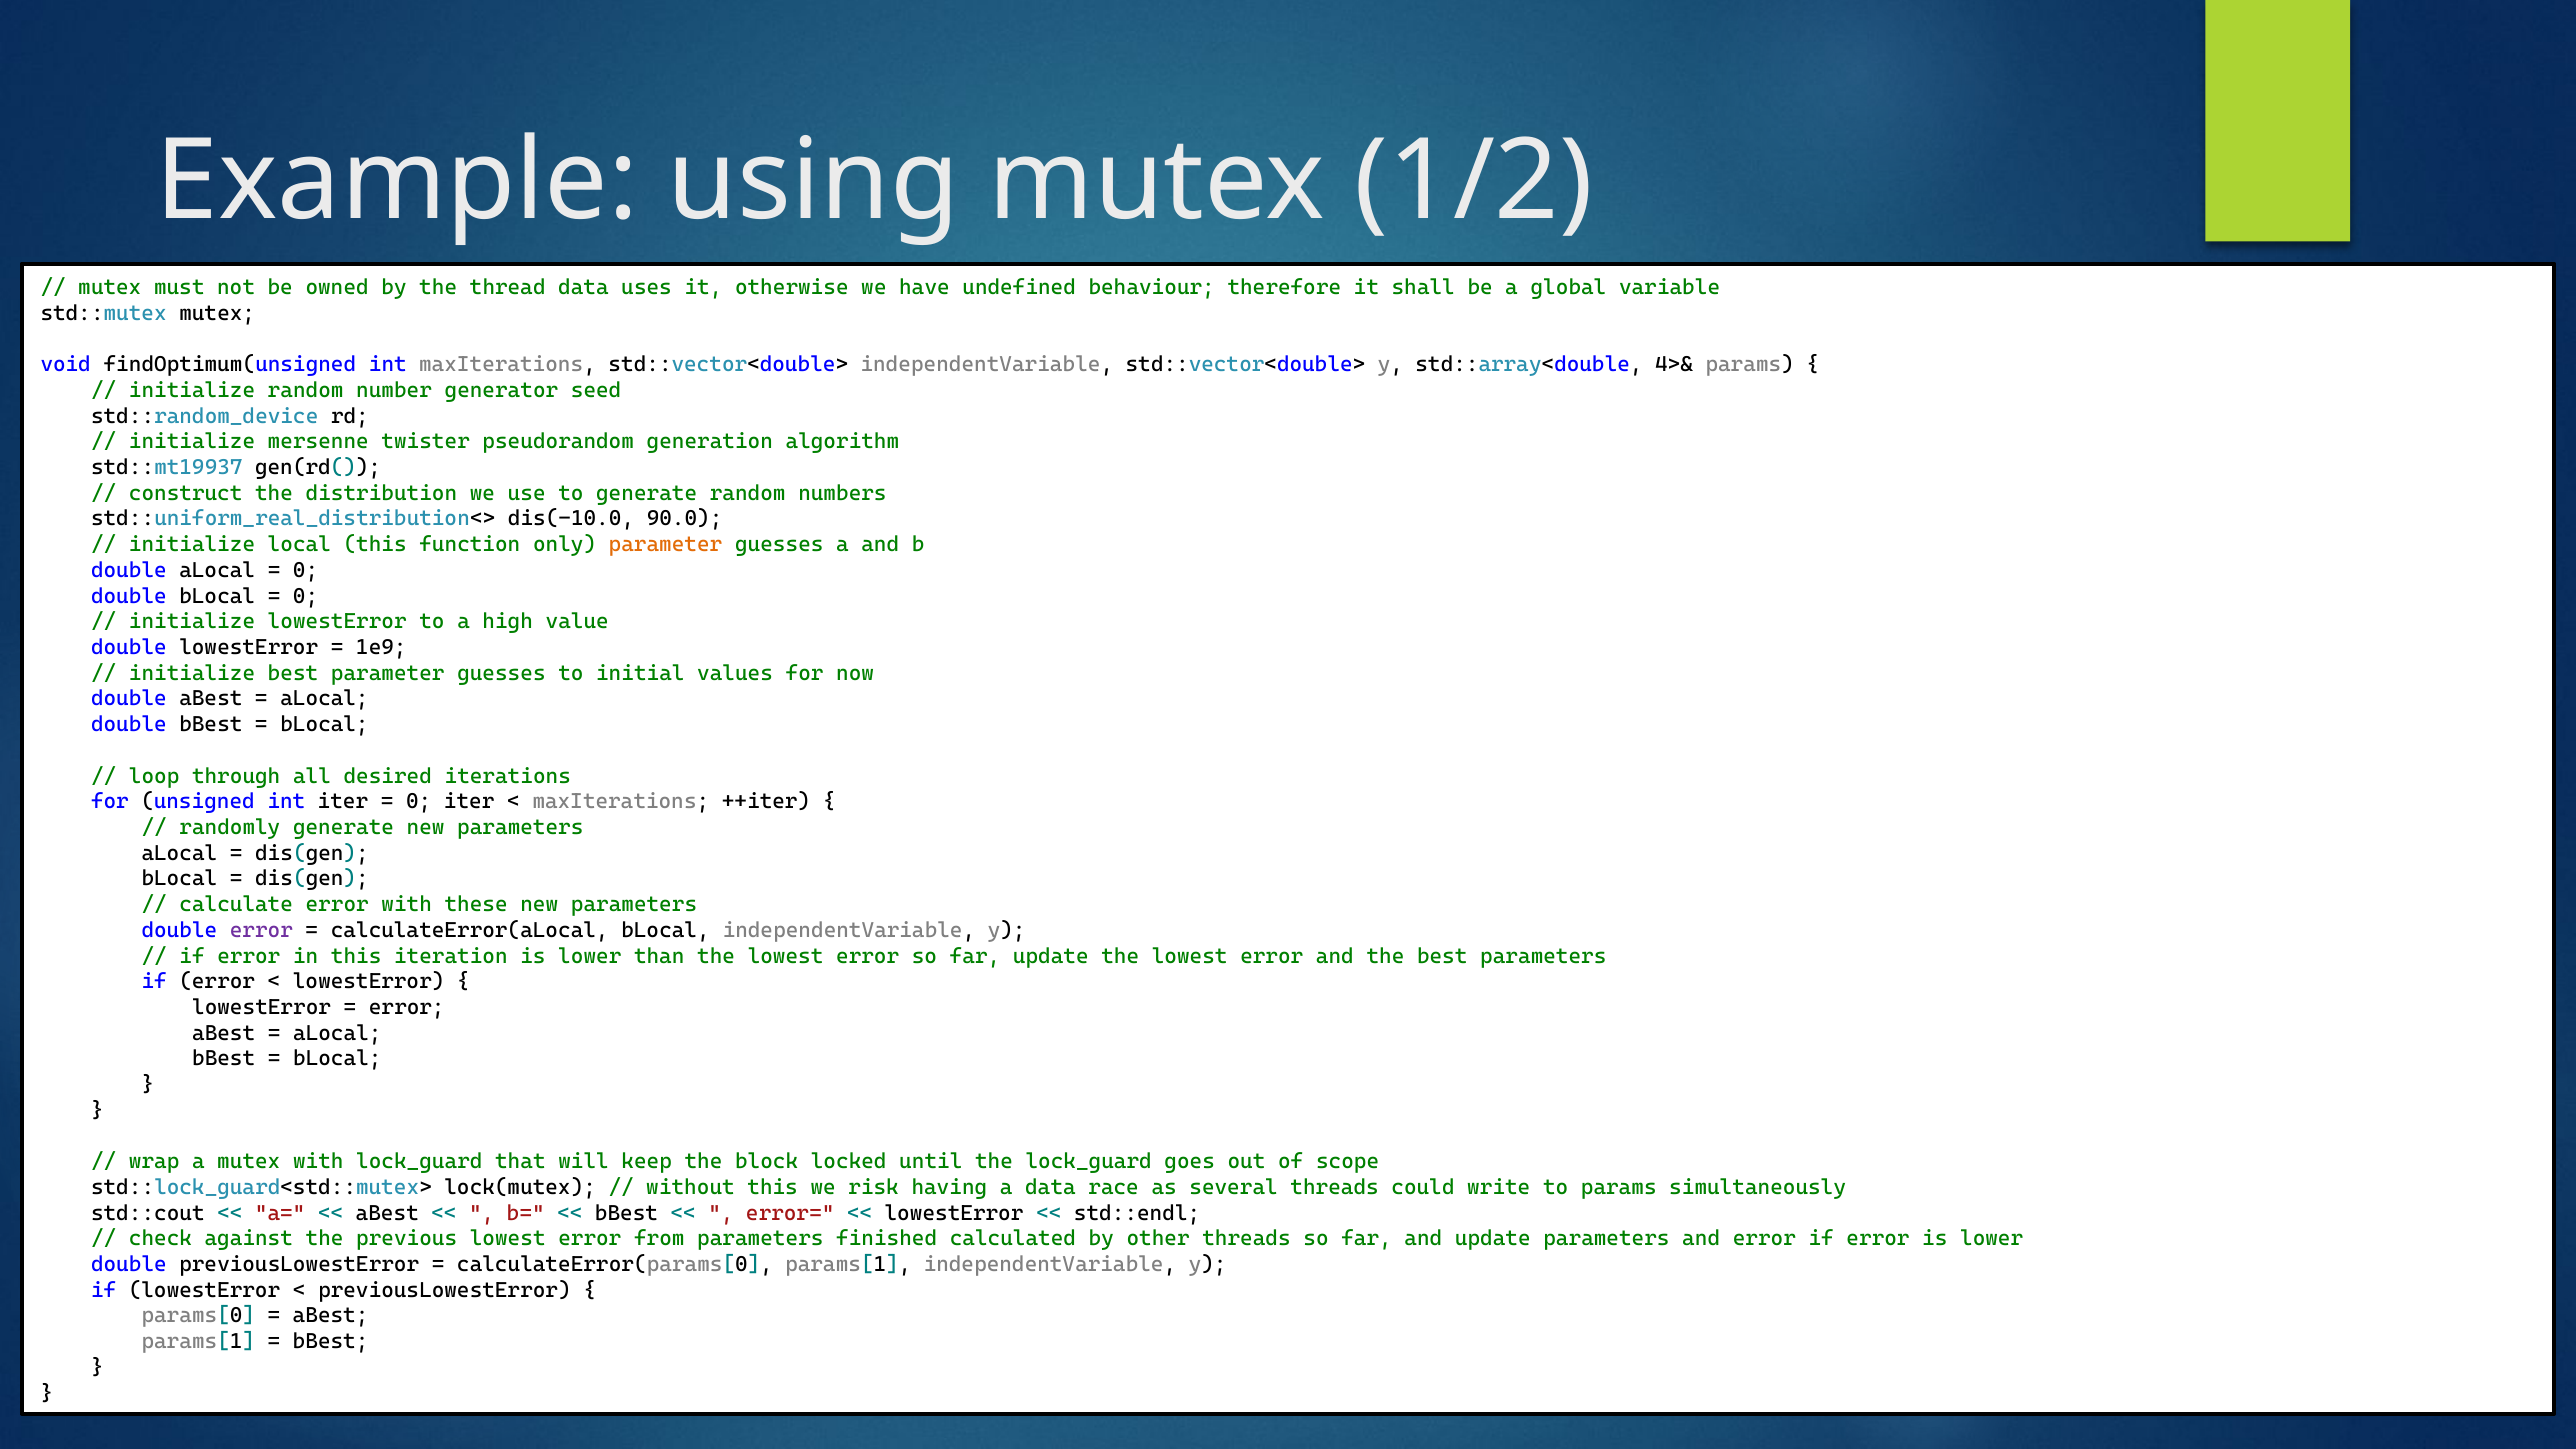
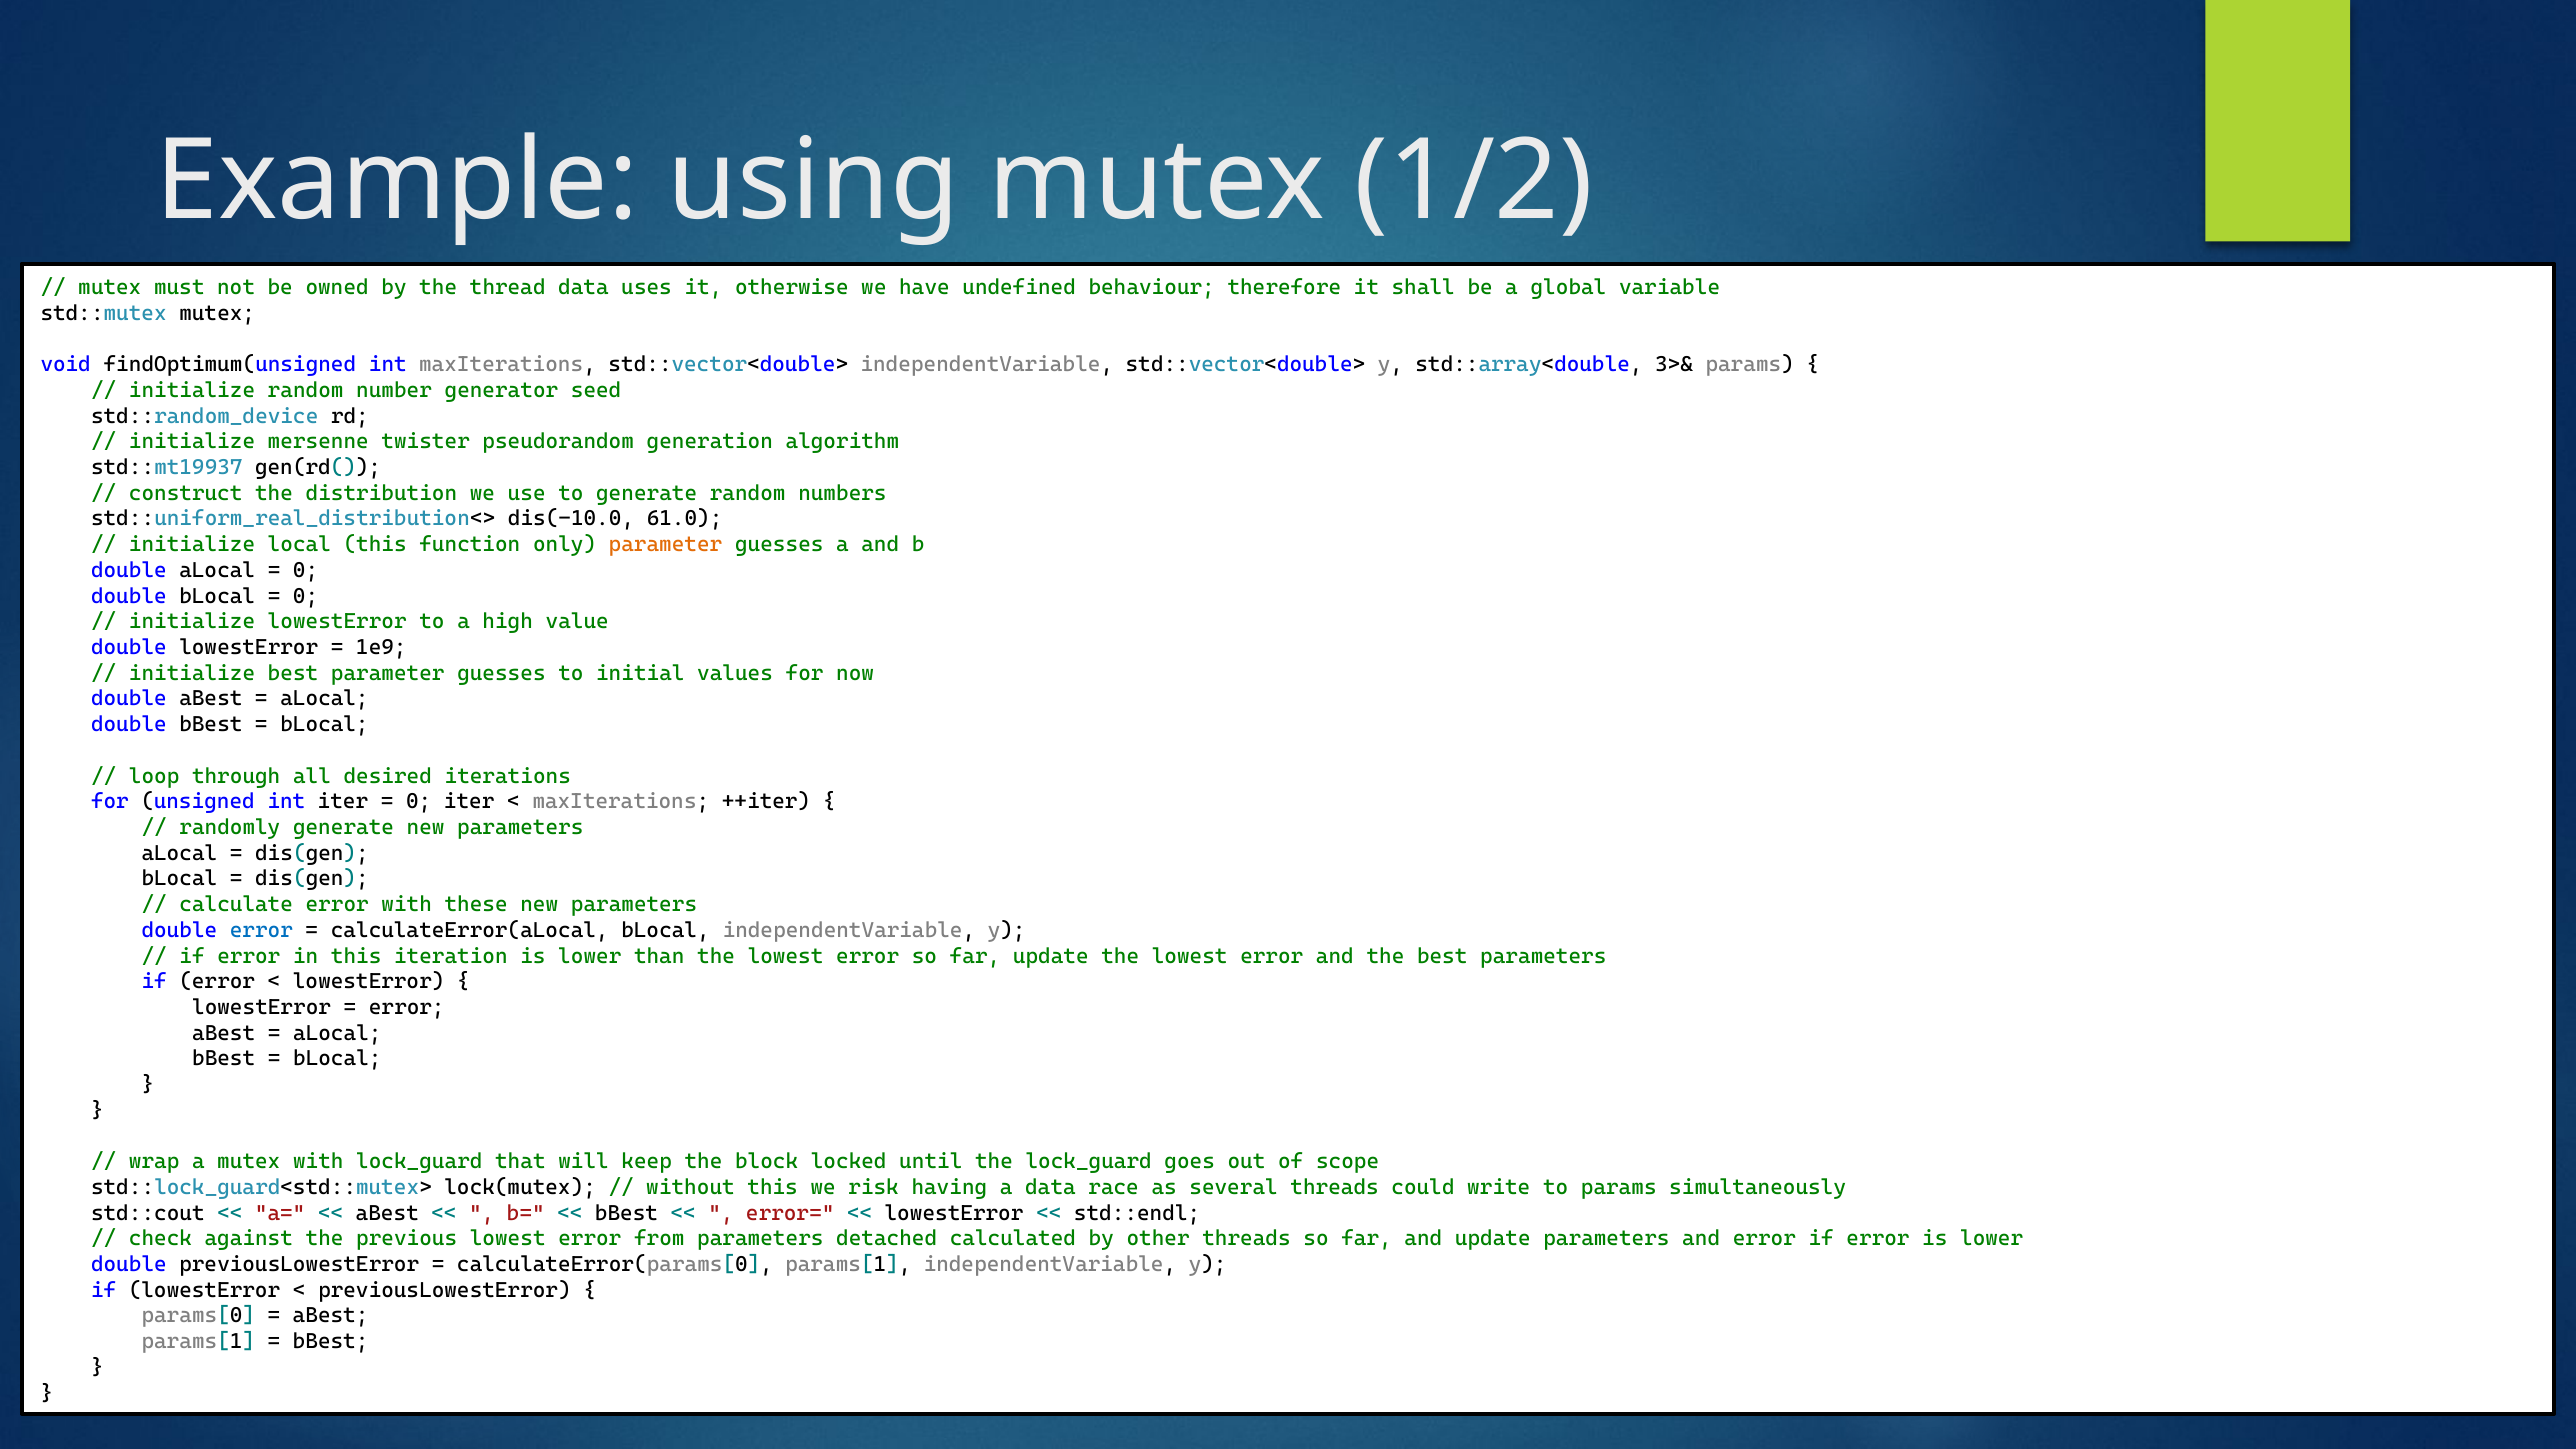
4>&: 4>& -> 3>&
90.0: 90.0 -> 61.0
error at (261, 930) colour: purple -> blue
finished: finished -> detached
